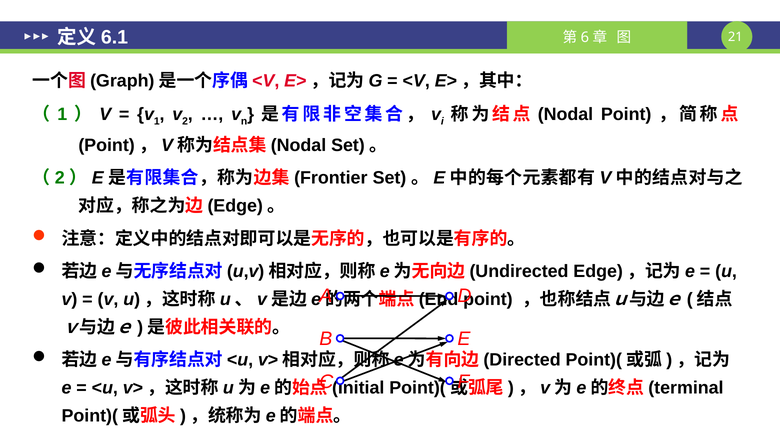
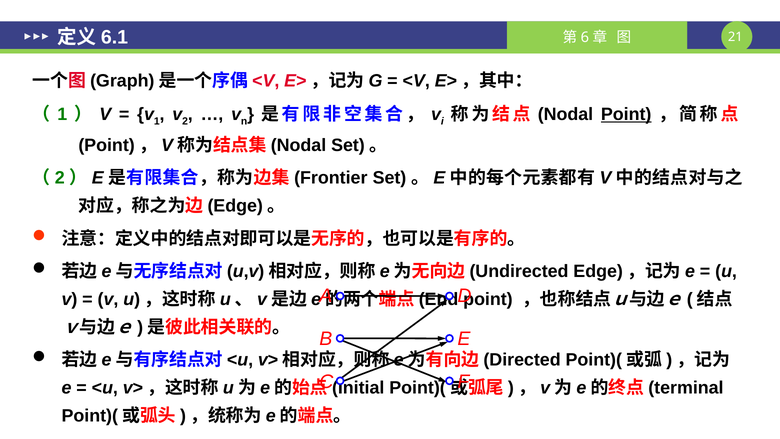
Point at (626, 114) underline: none -> present
